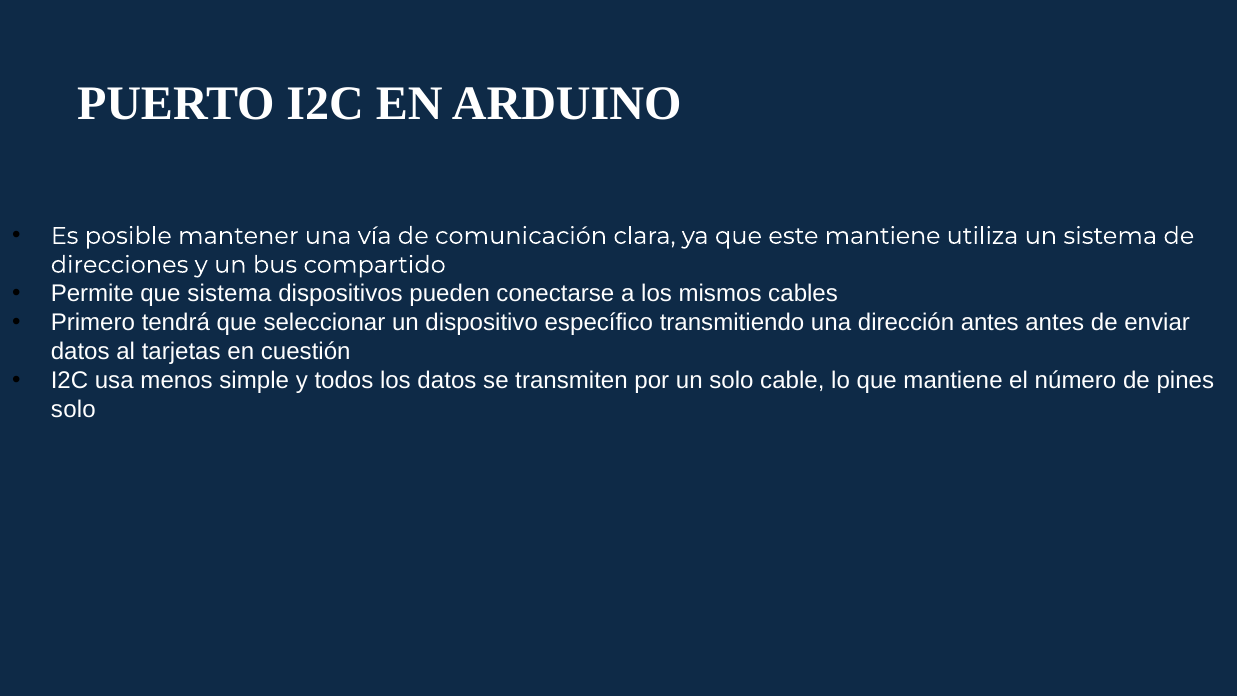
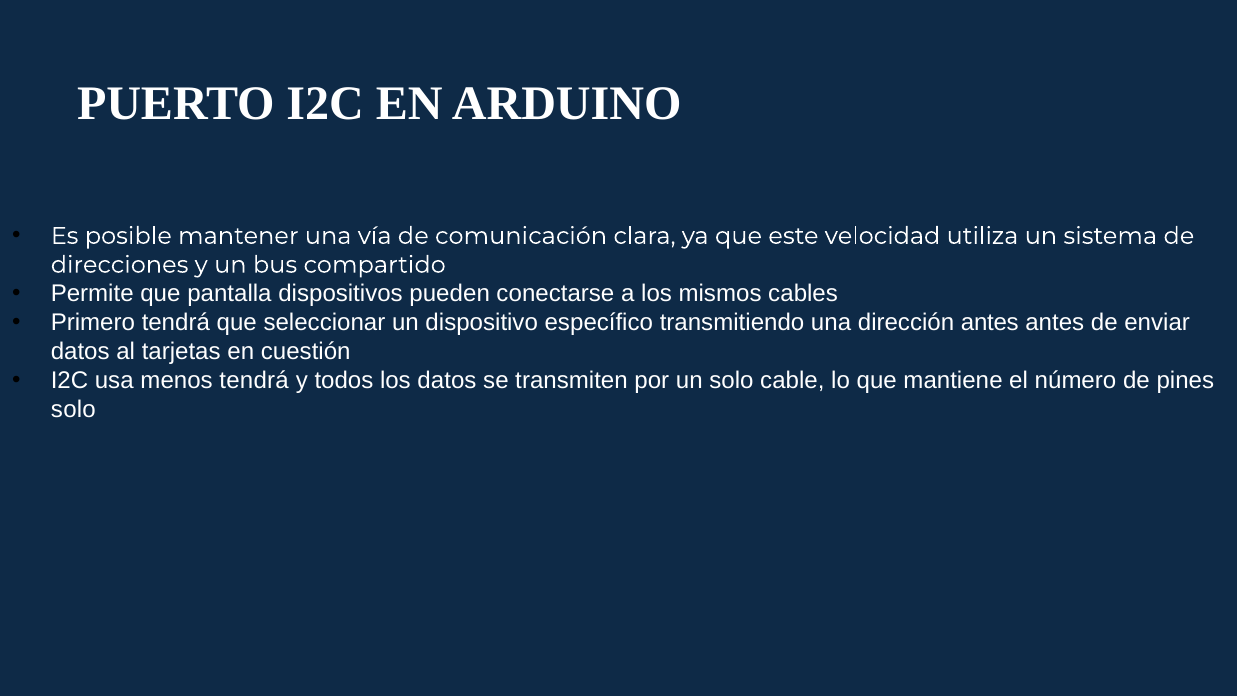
este mantiene: mantiene -> velocidad
que sistema: sistema -> pantalla
menos simple: simple -> tendrá
